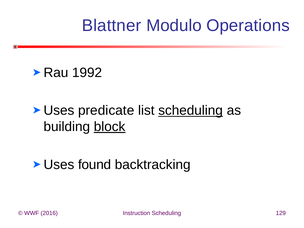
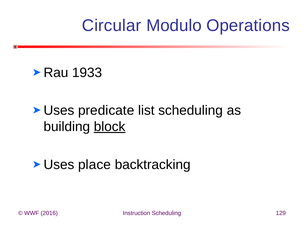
Blattner: Blattner -> Circular
1992: 1992 -> 1933
scheduling at (191, 110) underline: present -> none
found: found -> place
